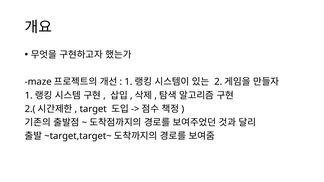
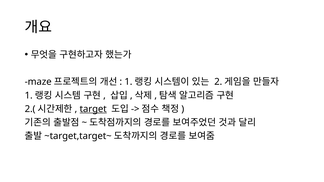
target underline: none -> present
